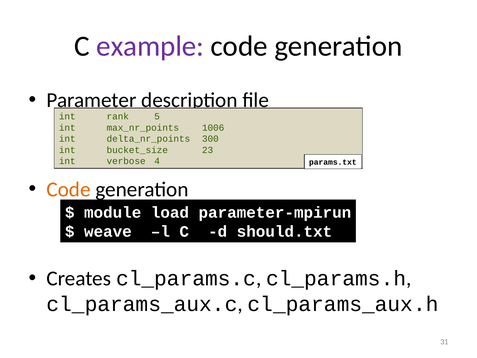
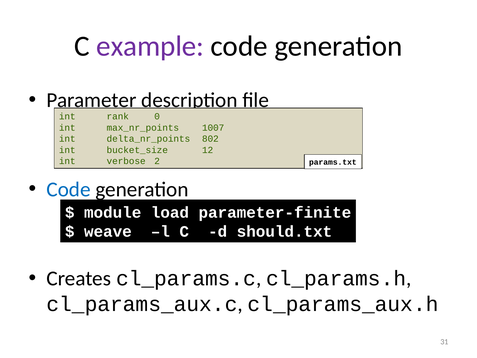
5: 5 -> 0
1006: 1006 -> 1007
300: 300 -> 802
23: 23 -> 12
4: 4 -> 2
Code at (69, 189) colour: orange -> blue
parameter-mpirun: parameter-mpirun -> parameter-finite
